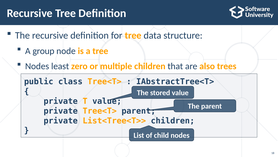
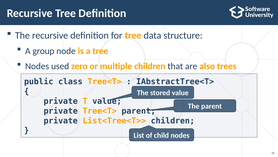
least: least -> used
